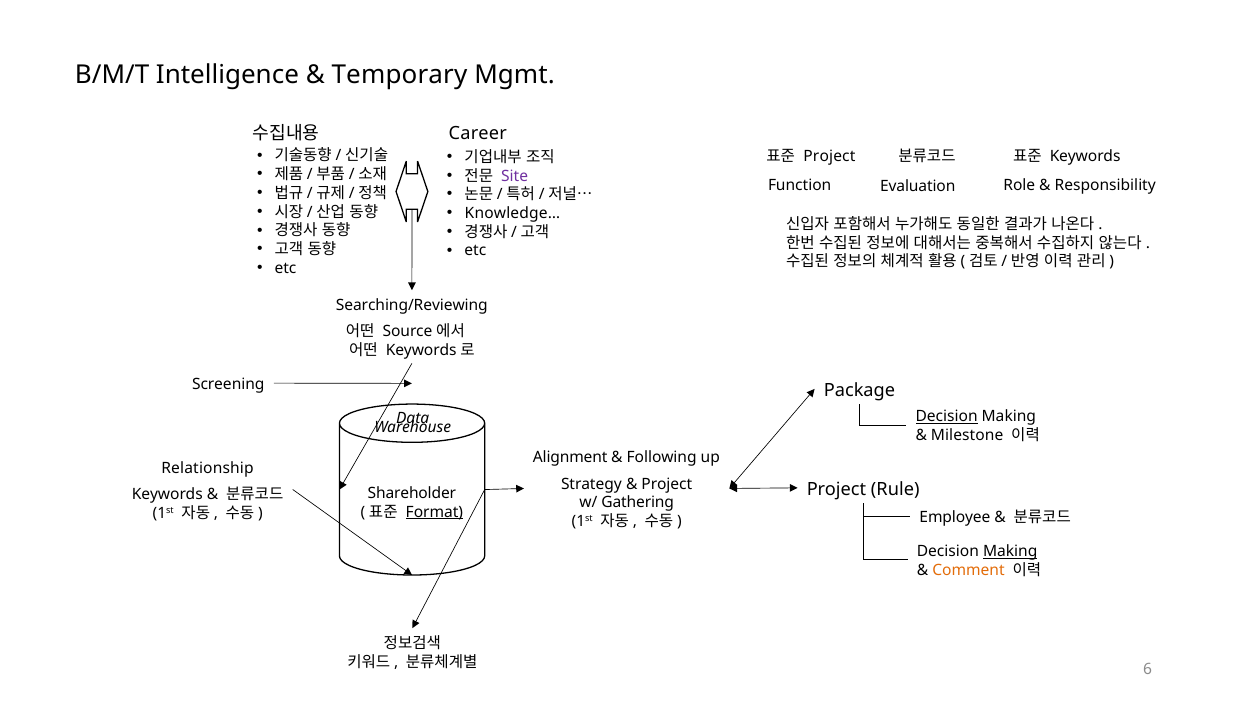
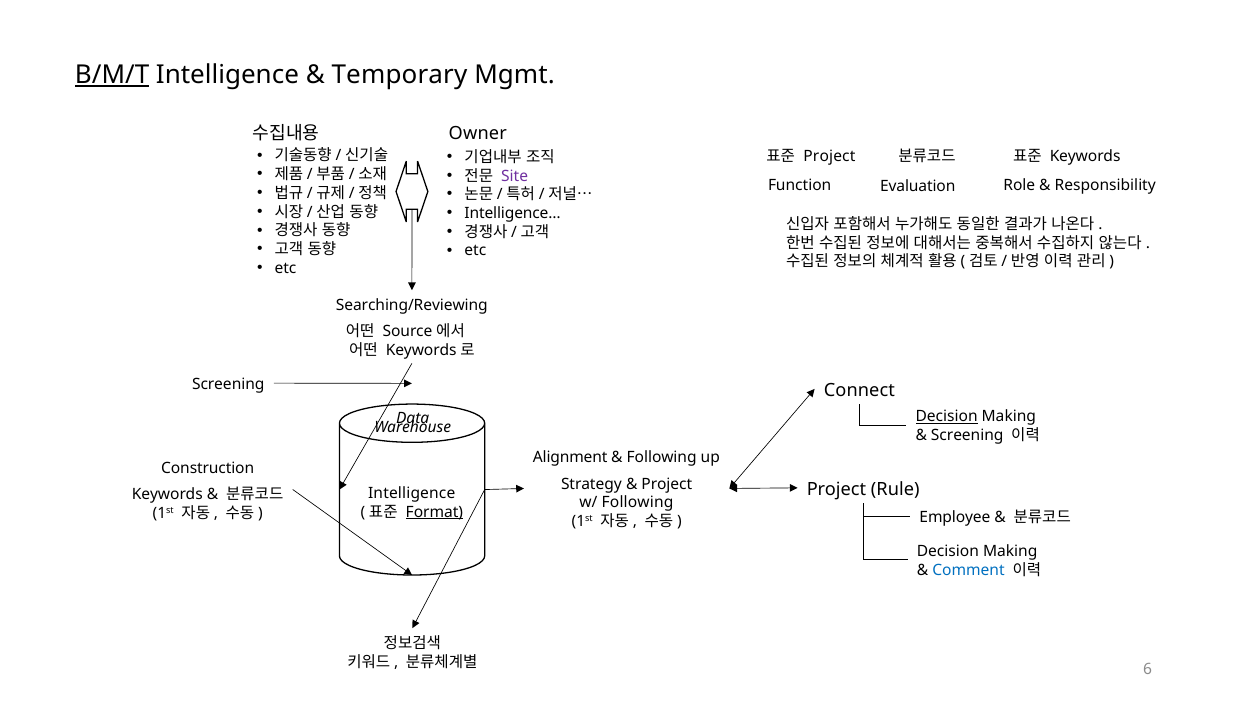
B/M/T underline: none -> present
Career: Career -> Owner
Knowledge…: Knowledge… -> Intelligence…
Package: Package -> Connect
Milestone at (967, 435): Milestone -> Screening
Relationship: Relationship -> Construction
Shareholder at (412, 493): Shareholder -> Intelligence
w/ Gathering: Gathering -> Following
Making at (1010, 551) underline: present -> none
Comment colour: orange -> blue
